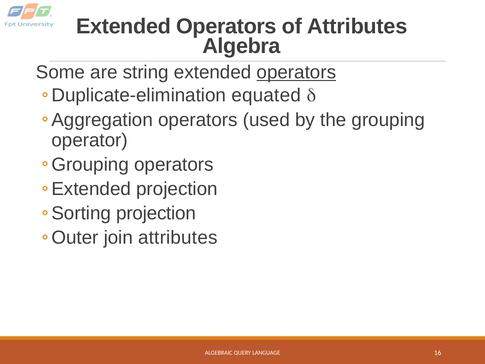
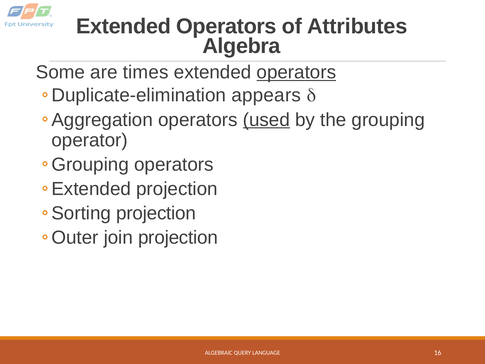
string: string -> times
equated: equated -> appears
used underline: none -> present
join attributes: attributes -> projection
